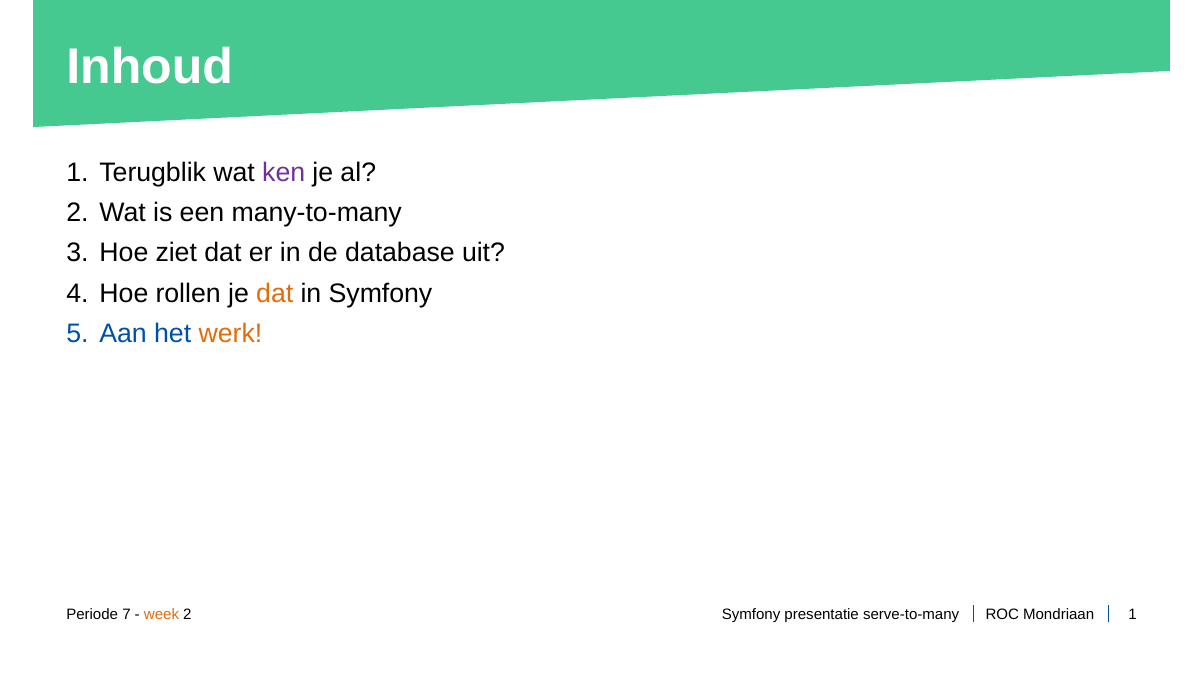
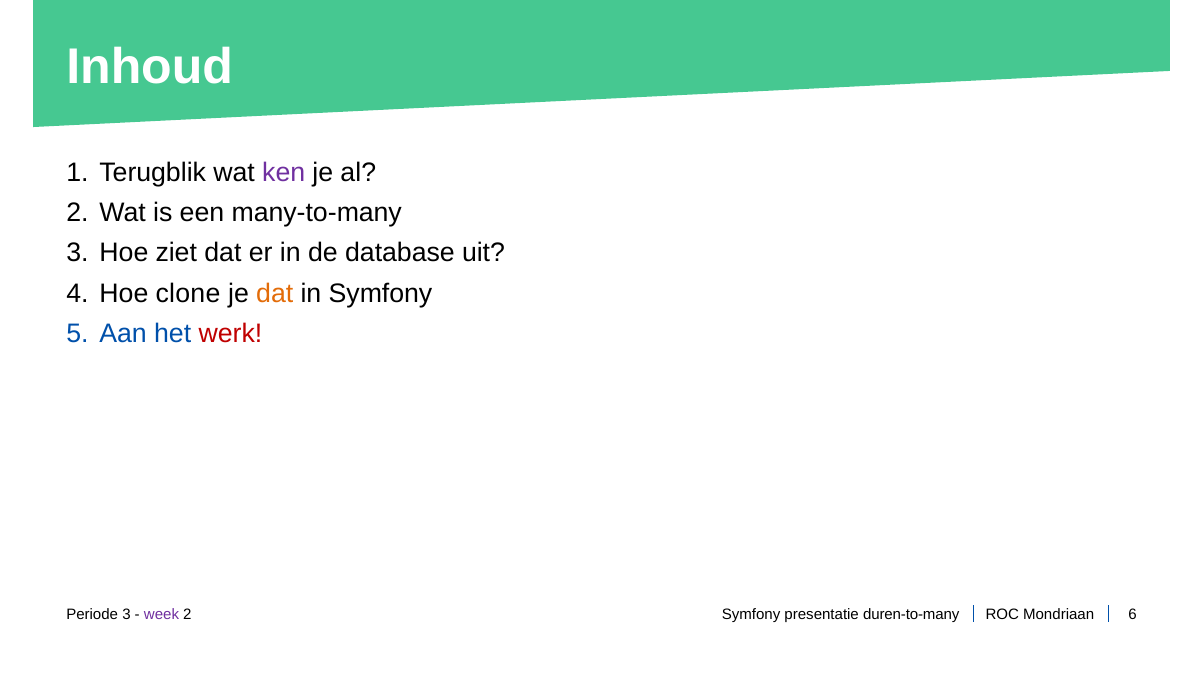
rollen: rollen -> clone
werk colour: orange -> red
Periode 7: 7 -> 3
week colour: orange -> purple
serve-to-many: serve-to-many -> duren-to-many
1 at (1133, 614): 1 -> 6
